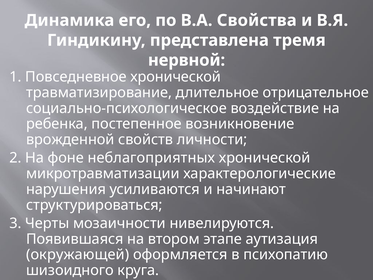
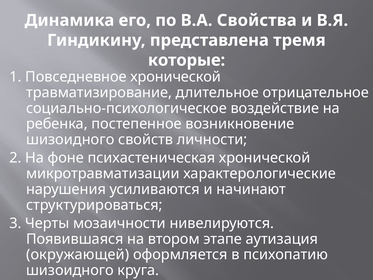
нервной: нервной -> которые
врожденной at (70, 140): врожденной -> шизоидного
неблагоприятных: неблагоприятных -> психастеническая
